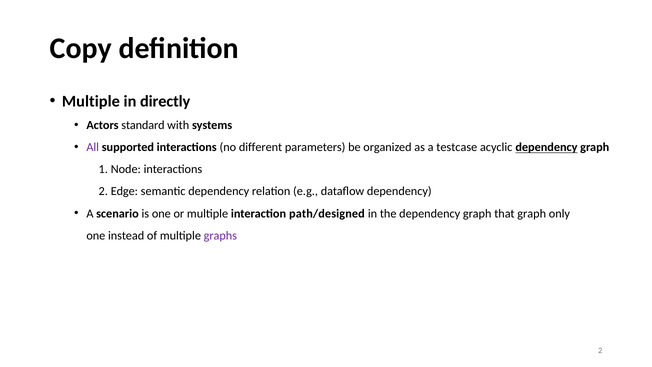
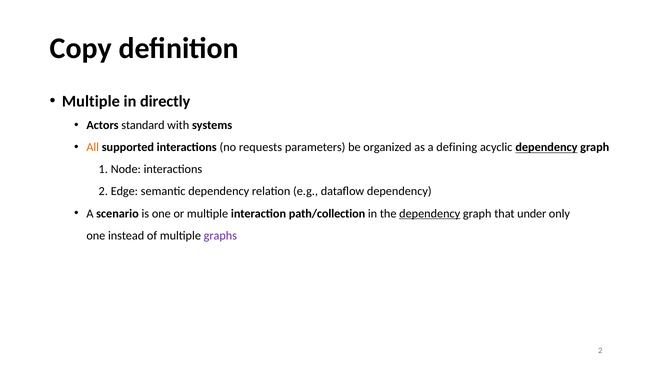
All colour: purple -> orange
different: different -> requests
testcase: testcase -> defining
path/designed: path/designed -> path/collection
dependency at (430, 213) underline: none -> present
that graph: graph -> under
